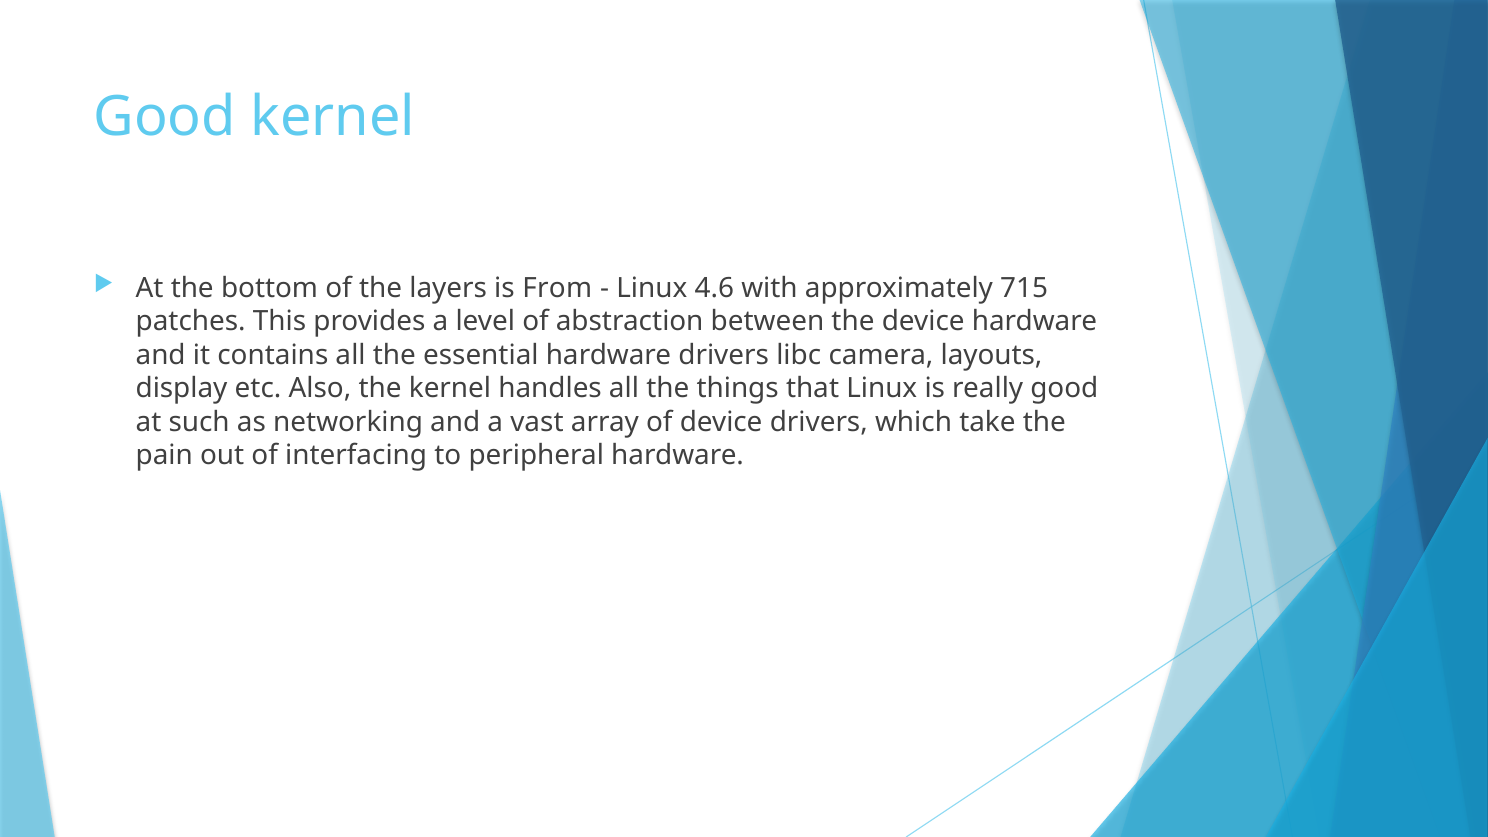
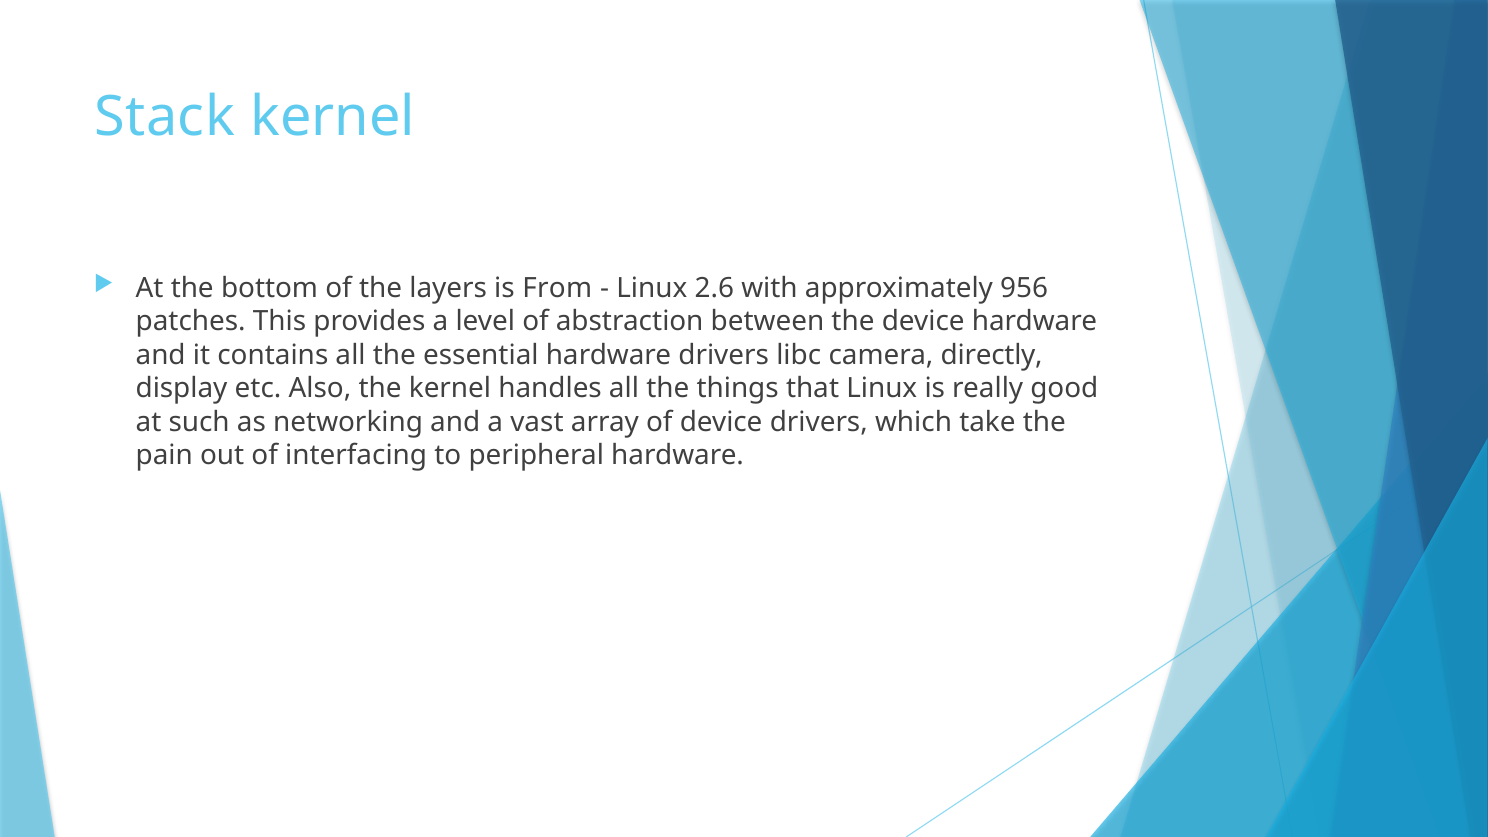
Good at (165, 117): Good -> Stack
4.6: 4.6 -> 2.6
715: 715 -> 956
layouts: layouts -> directly
